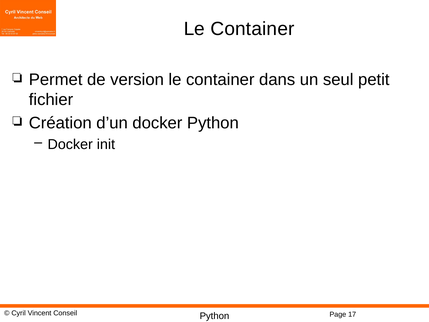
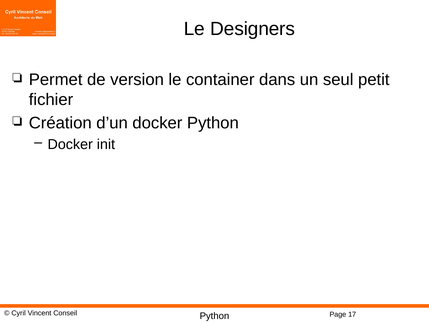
Container at (252, 29): Container -> Designers
